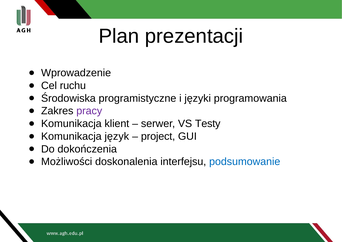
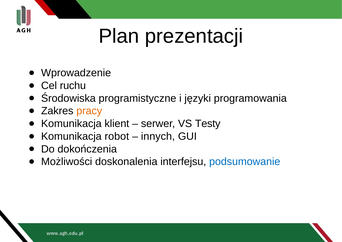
pracy colour: purple -> orange
język: język -> robot
project: project -> innych
